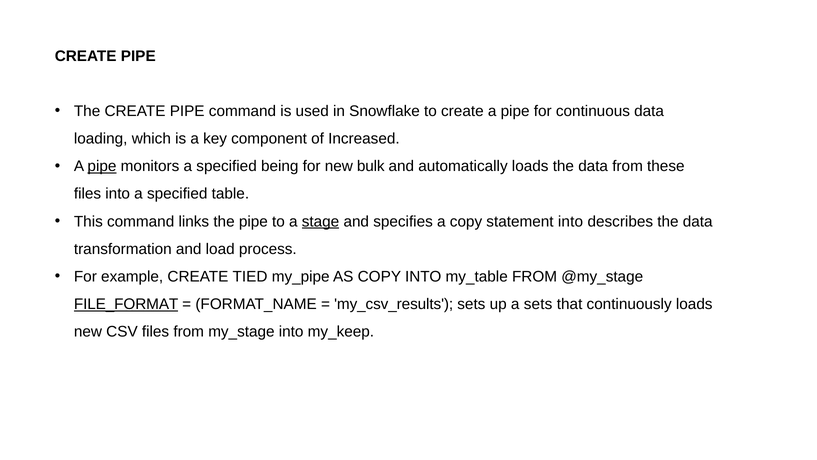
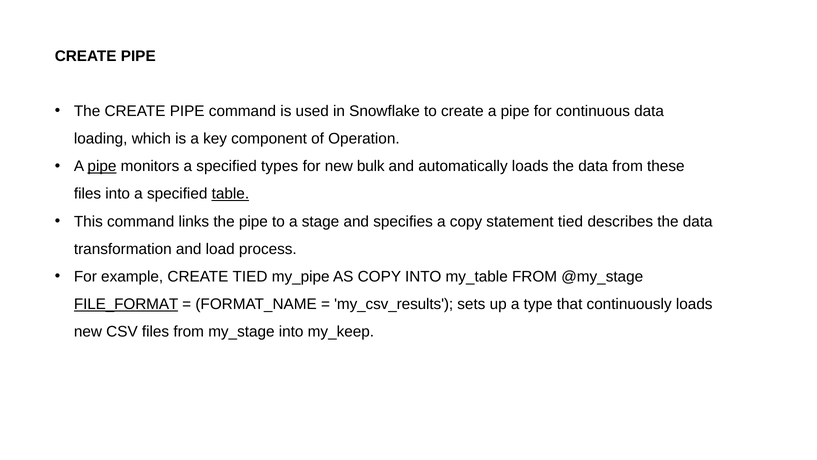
Increased: Increased -> Operation
being: being -> types
table underline: none -> present
stage underline: present -> none
statement into: into -> tied
a sets: sets -> type
